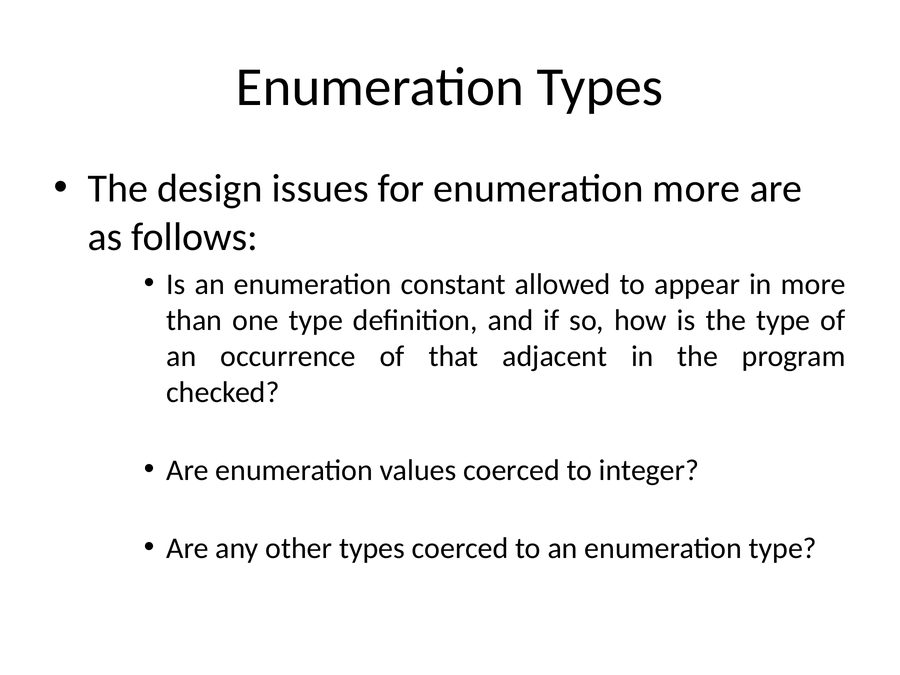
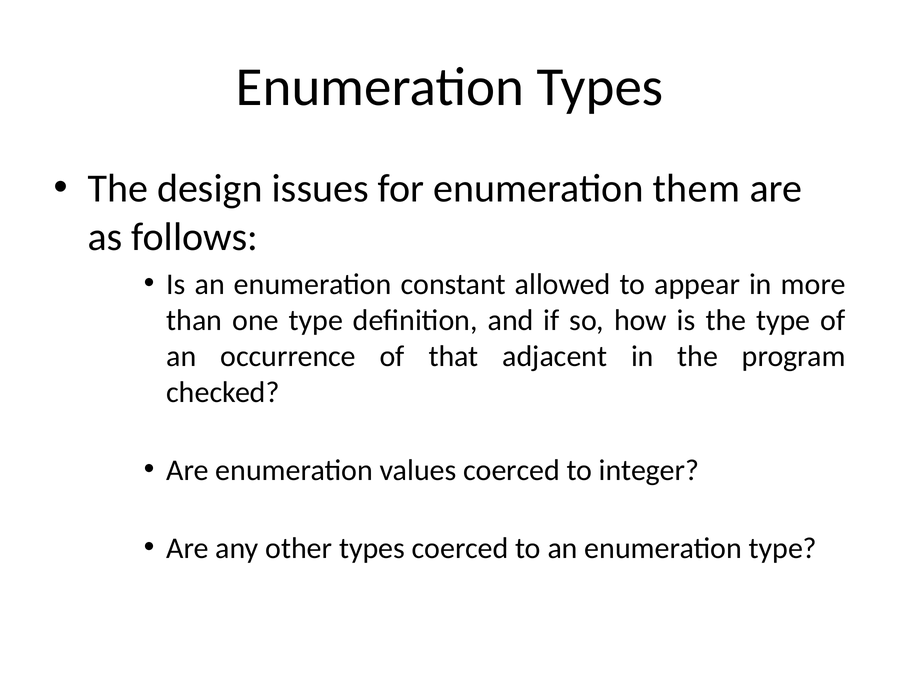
enumeration more: more -> them
